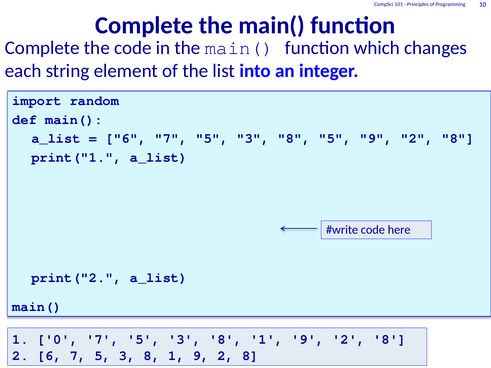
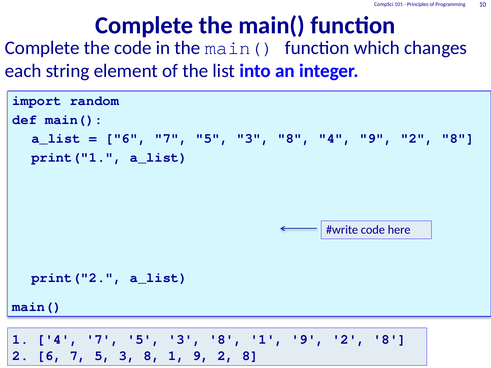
8 5: 5 -> 4
1 0: 0 -> 4
